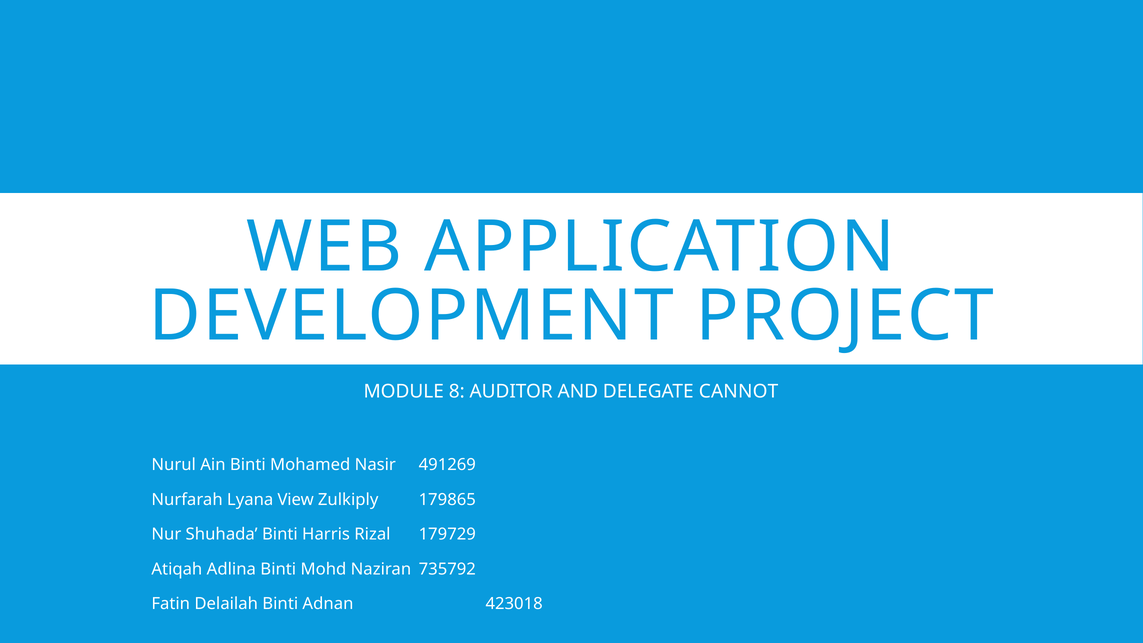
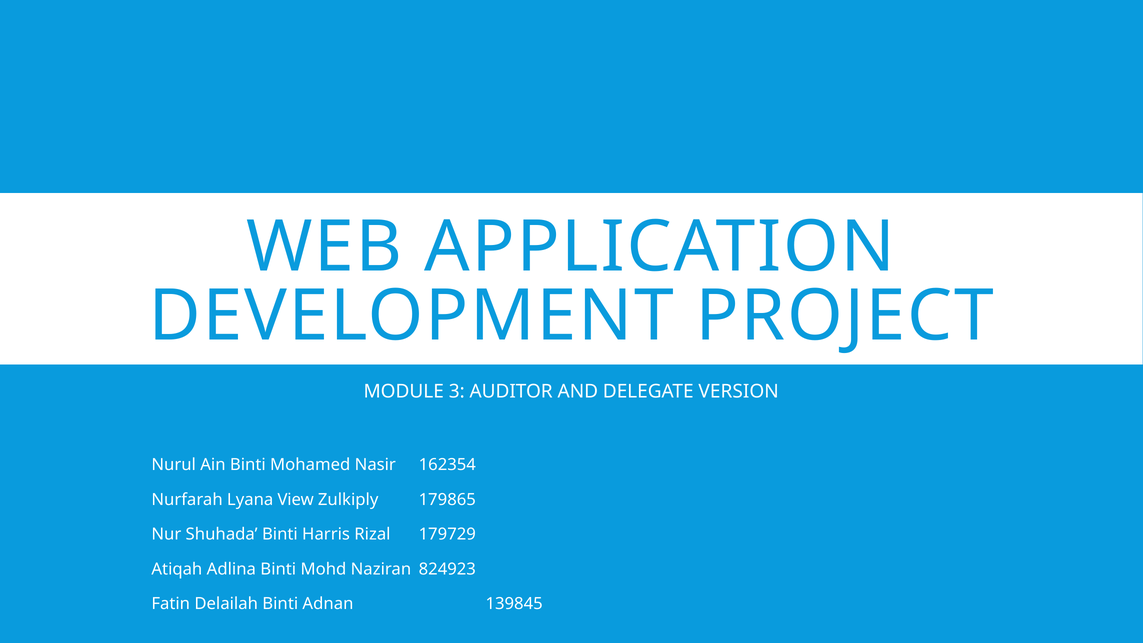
8: 8 -> 3
CANNOT: CANNOT -> VERSION
491269: 491269 -> 162354
735792: 735792 -> 824923
423018: 423018 -> 139845
